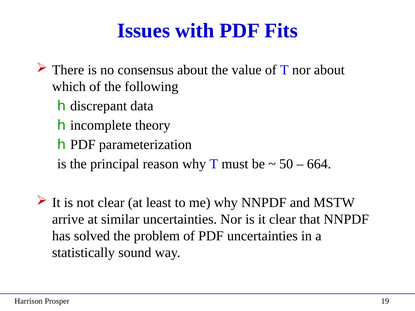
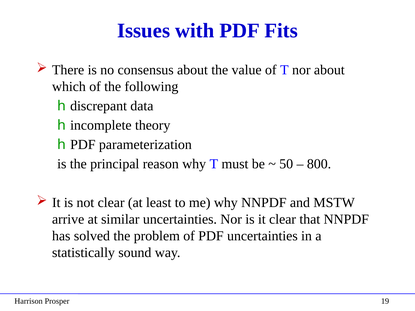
664: 664 -> 800
